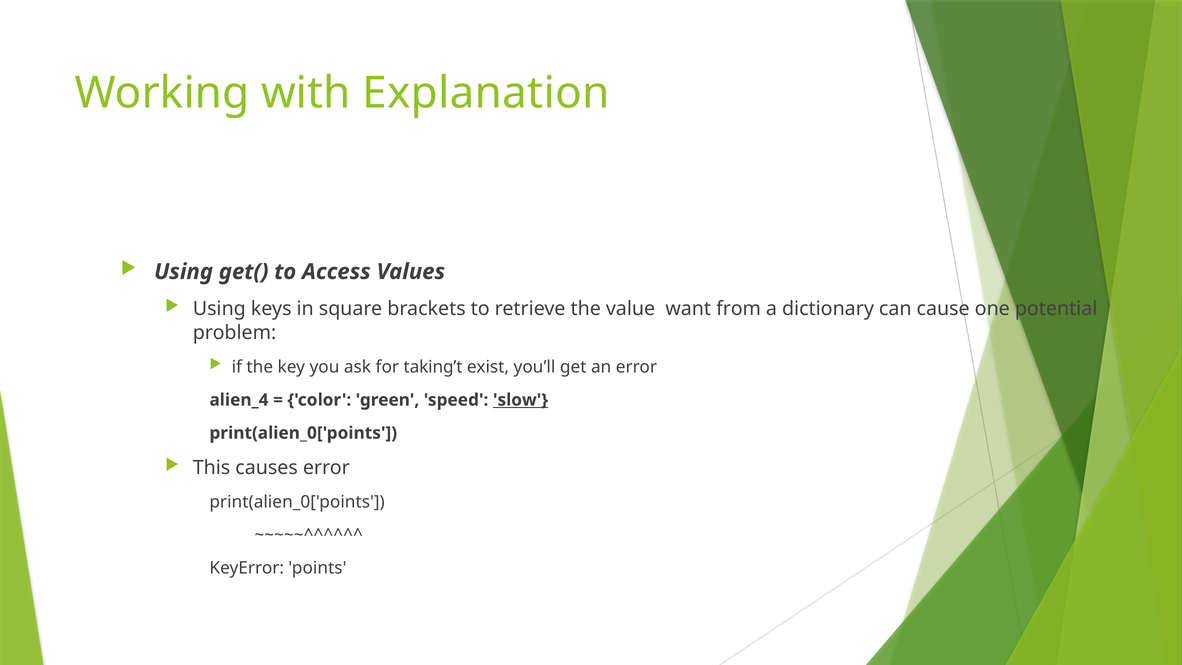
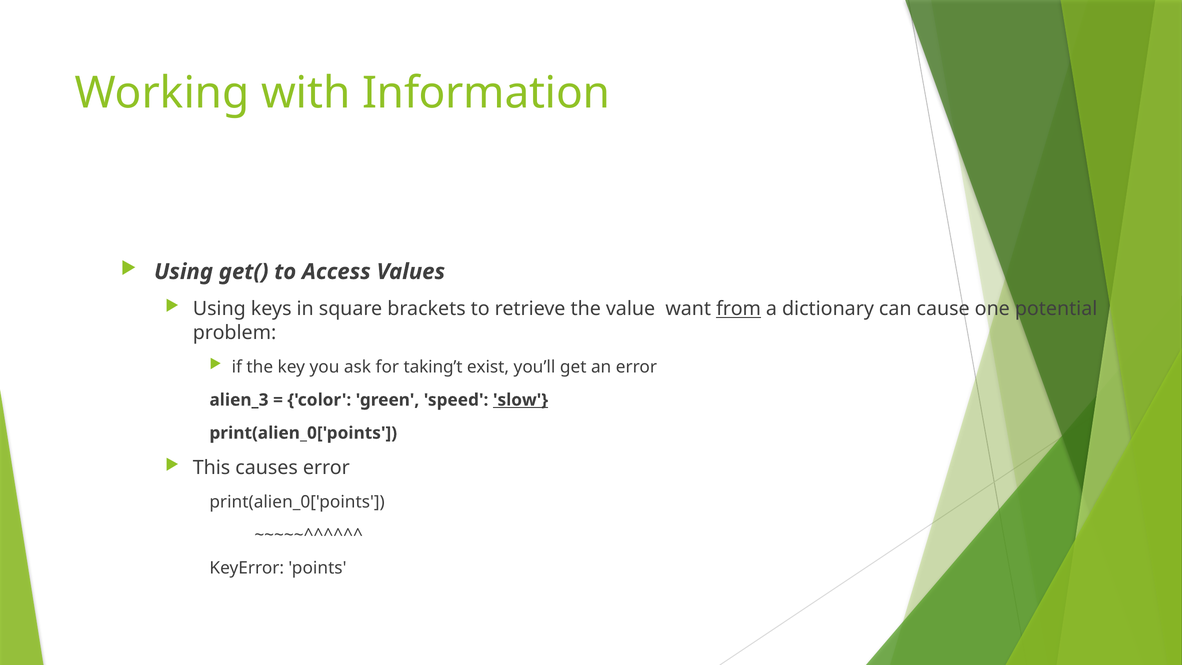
Explanation: Explanation -> Information
from underline: none -> present
alien_4: alien_4 -> alien_3
